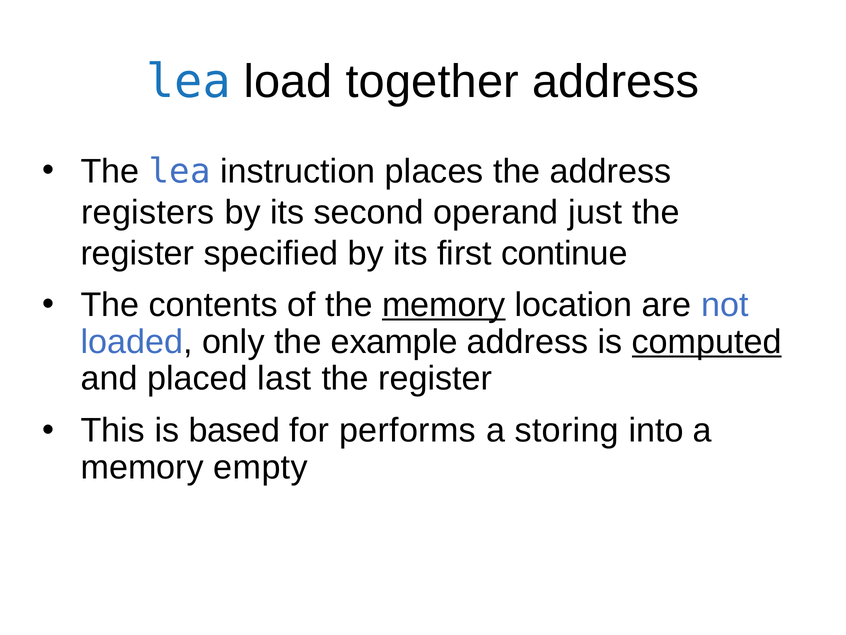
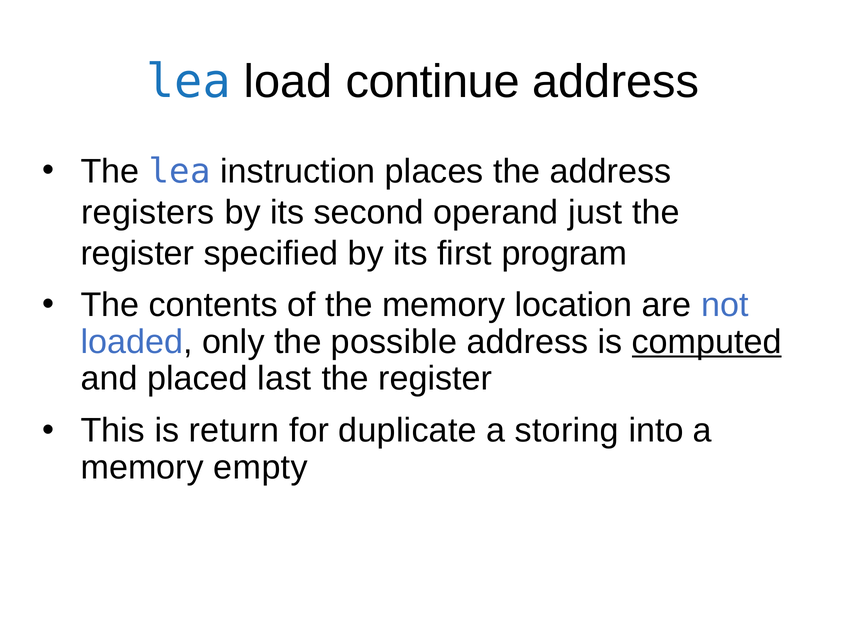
together: together -> continue
continue: continue -> program
memory at (444, 305) underline: present -> none
example: example -> possible
based: based -> return
performs: performs -> duplicate
